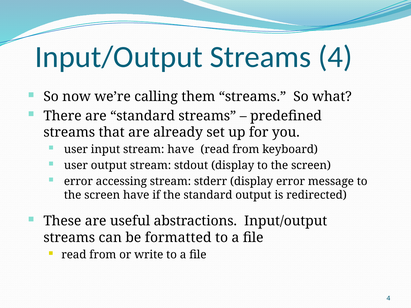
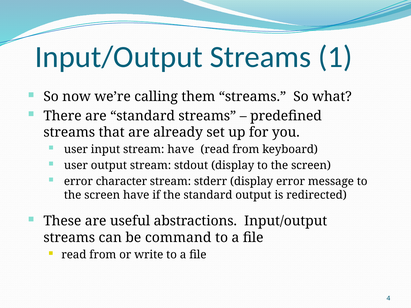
Streams 4: 4 -> 1
accessing: accessing -> character
formatted: formatted -> command
